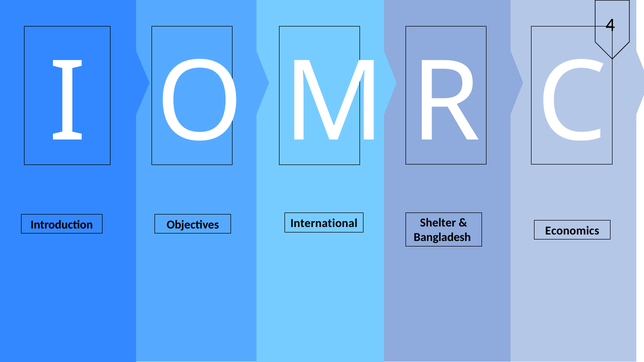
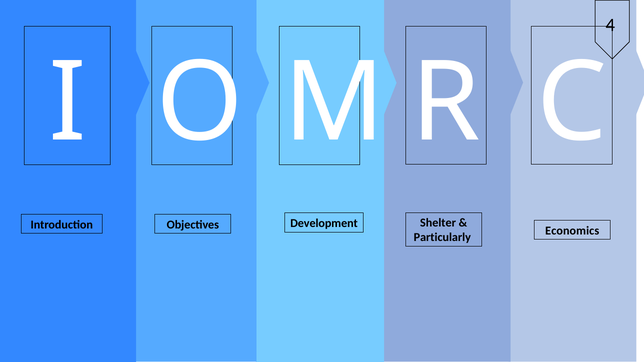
International: International -> Development
Bangladesh: Bangladesh -> Particularly
